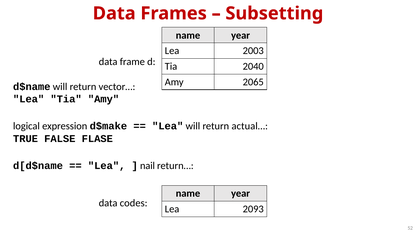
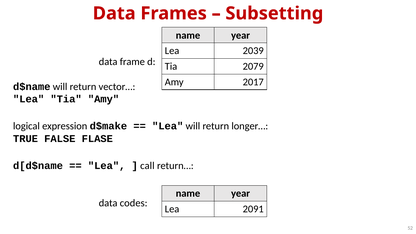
2003: 2003 -> 2039
2040: 2040 -> 2079
2065: 2065 -> 2017
actual…: actual… -> longer…
nail: nail -> call
2093: 2093 -> 2091
